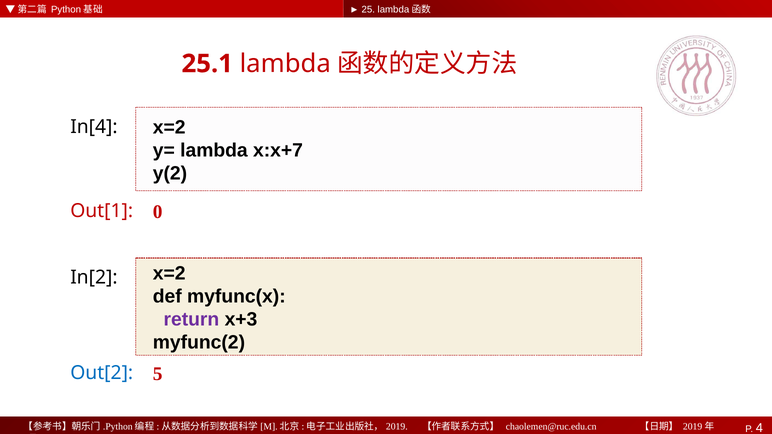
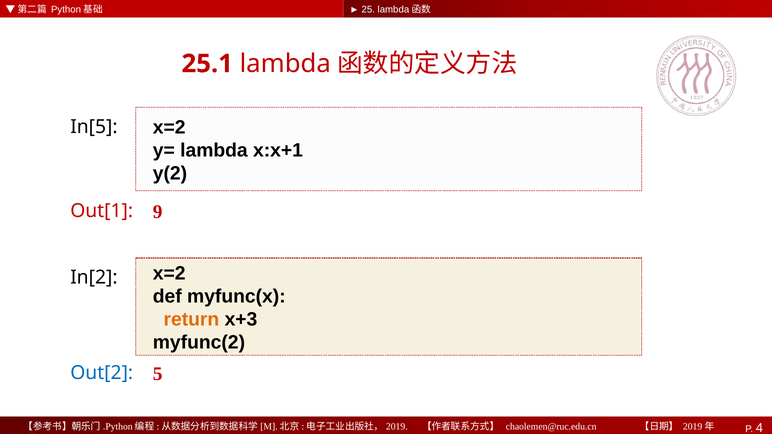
In[4: In[4 -> In[5
x:x+7: x:x+7 -> x:x+1
0: 0 -> 9
return colour: purple -> orange
